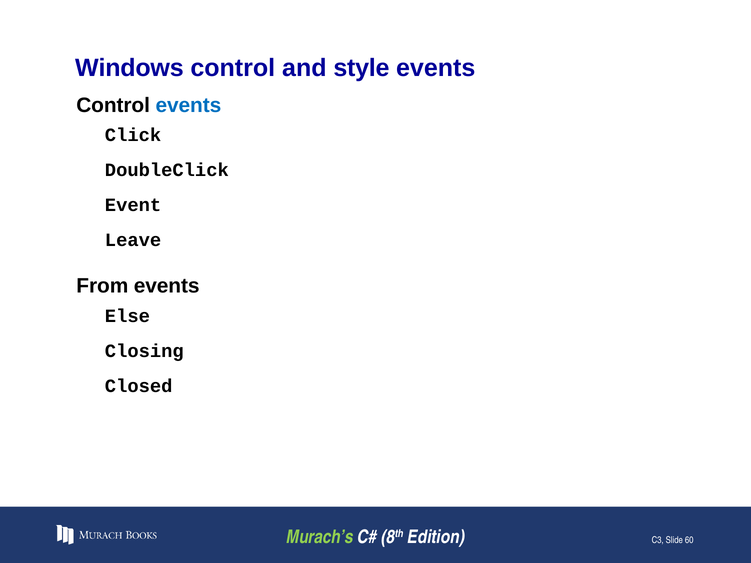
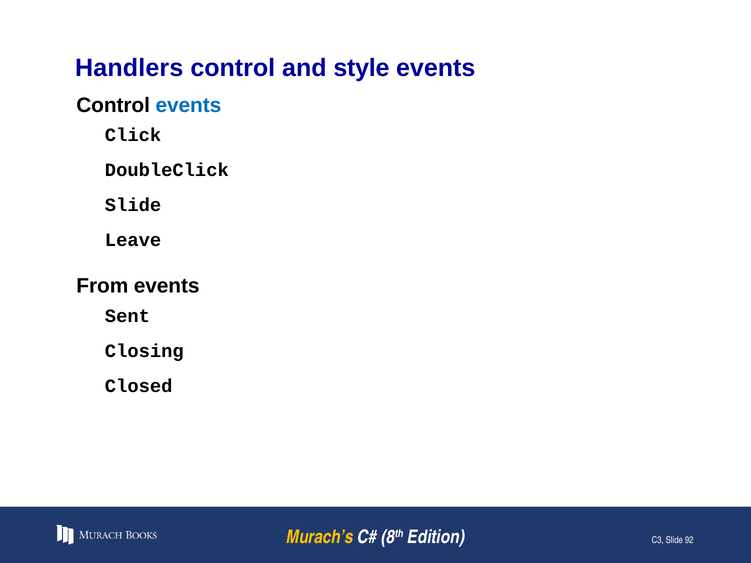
Windows: Windows -> Handlers
Event at (133, 205): Event -> Slide
Else: Else -> Sent
Murach’s colour: light green -> yellow
60: 60 -> 92
